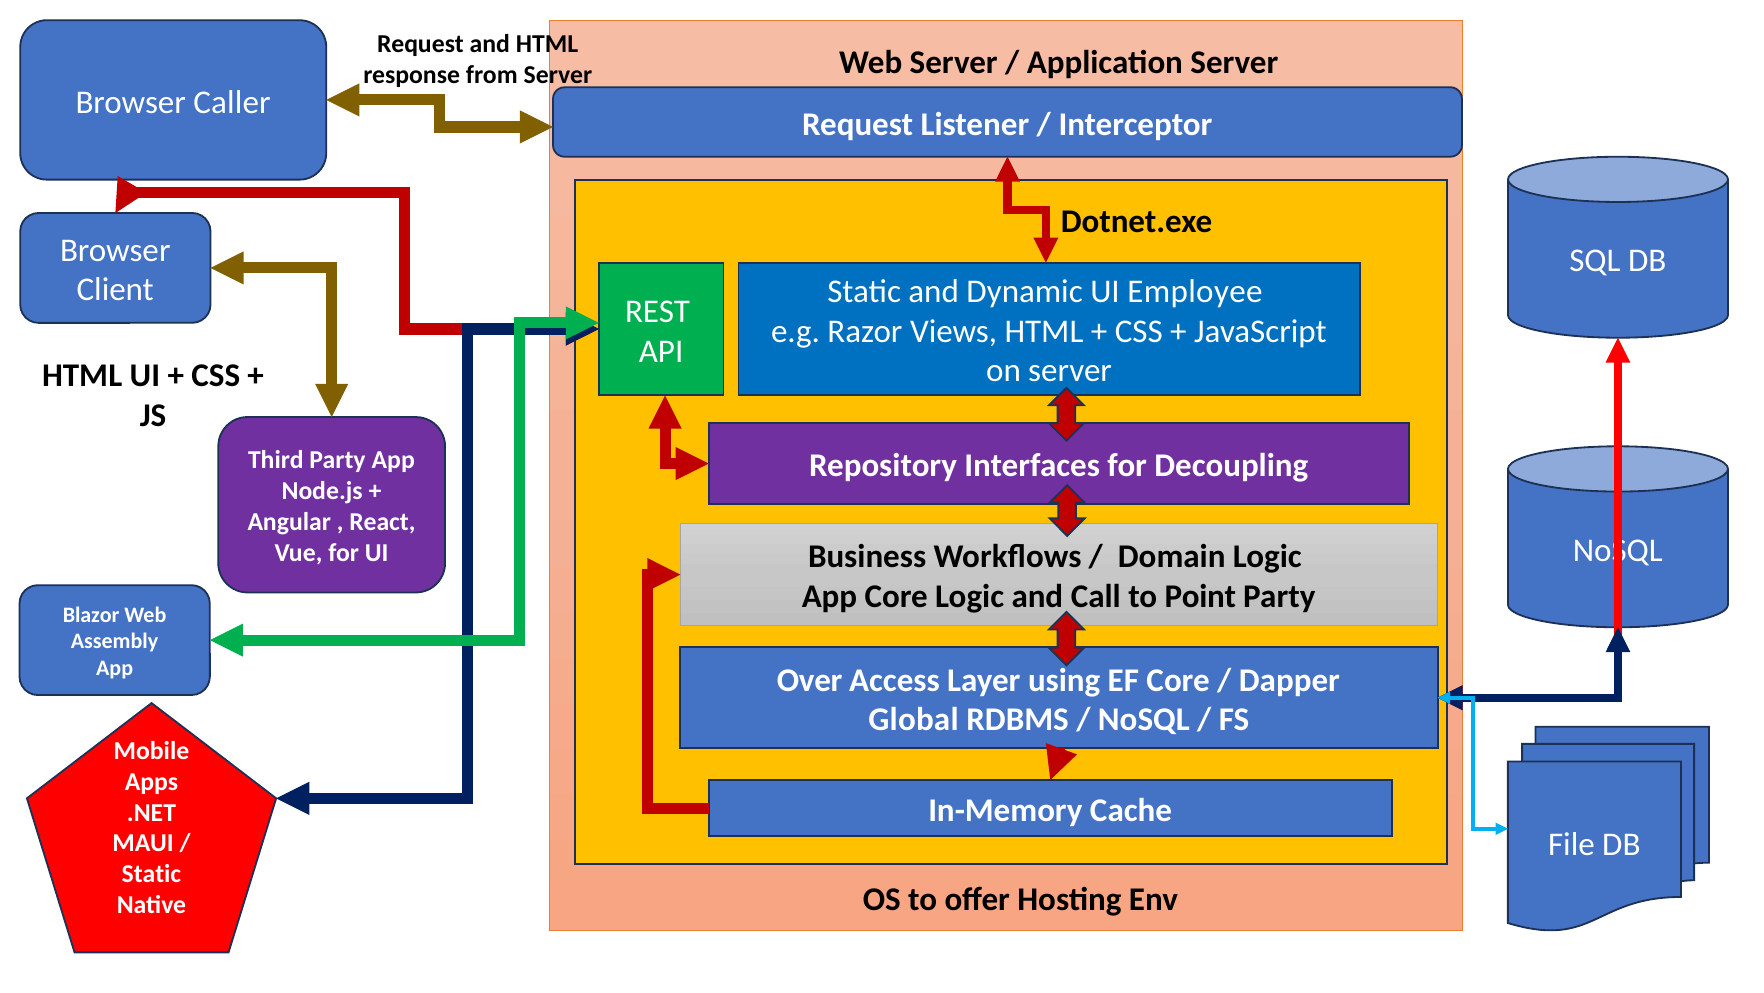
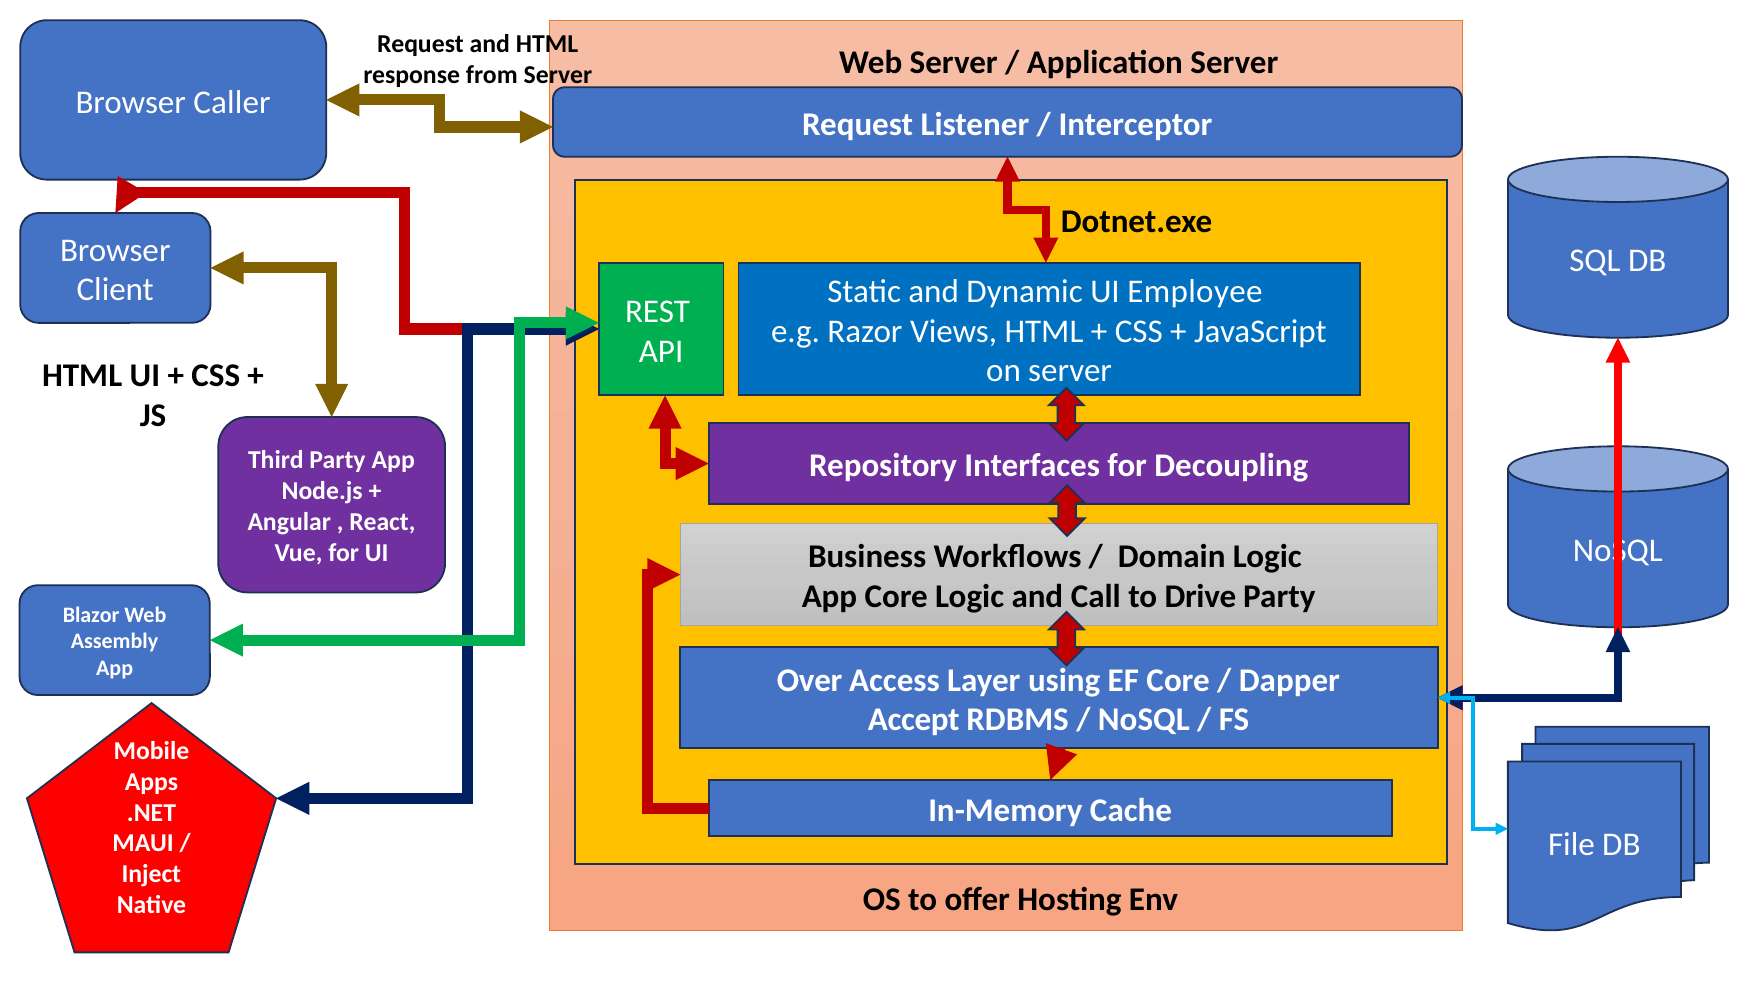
Point: Point -> Drive
Global: Global -> Accept
Static at (151, 874): Static -> Inject
